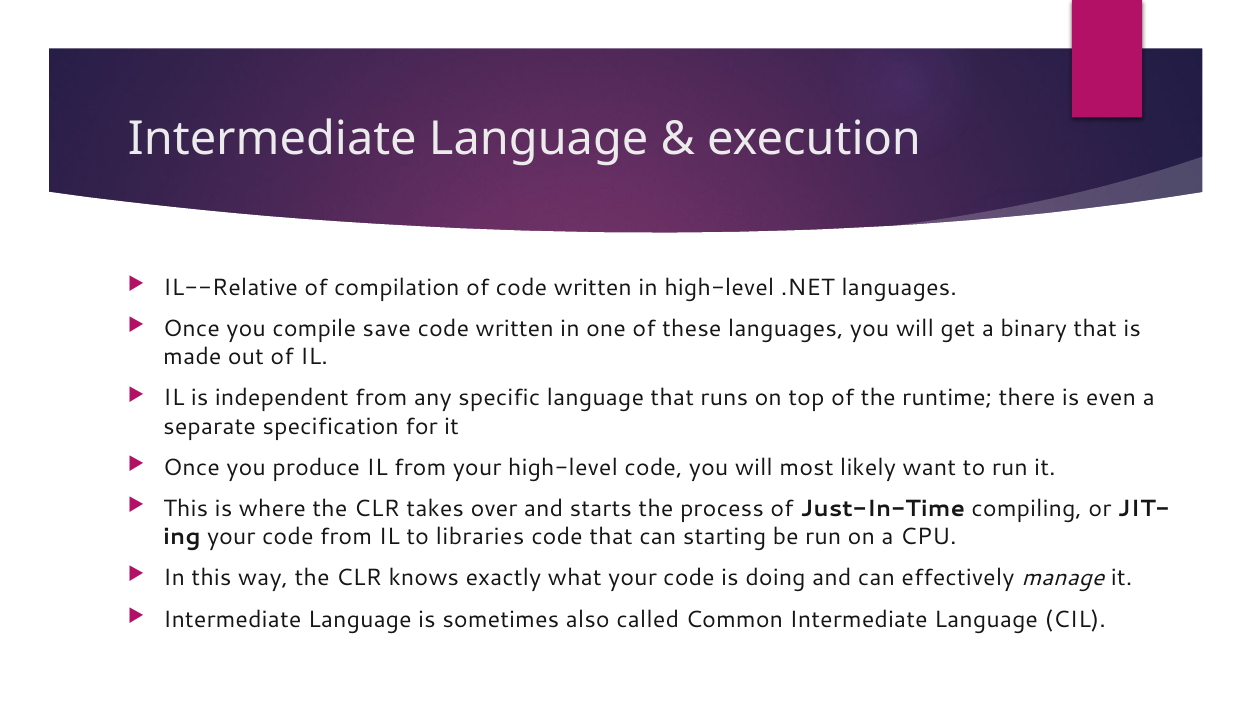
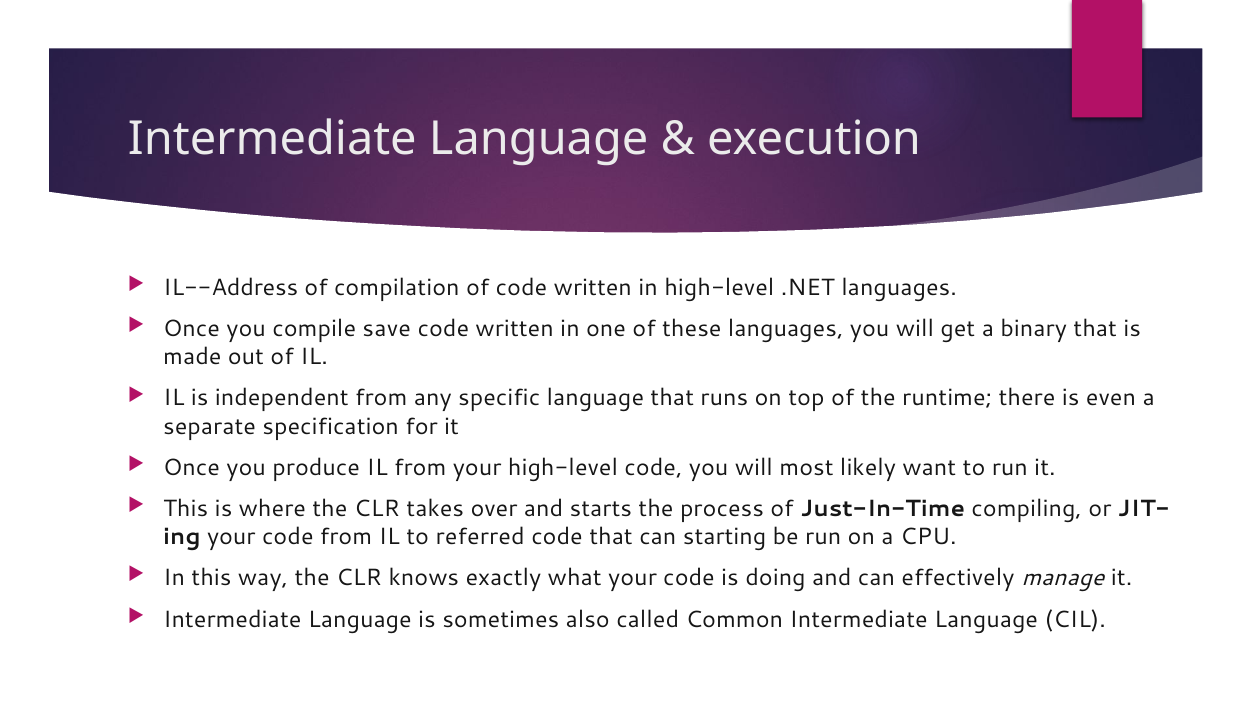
IL--Relative: IL--Relative -> IL--Address
libraries: libraries -> referred
